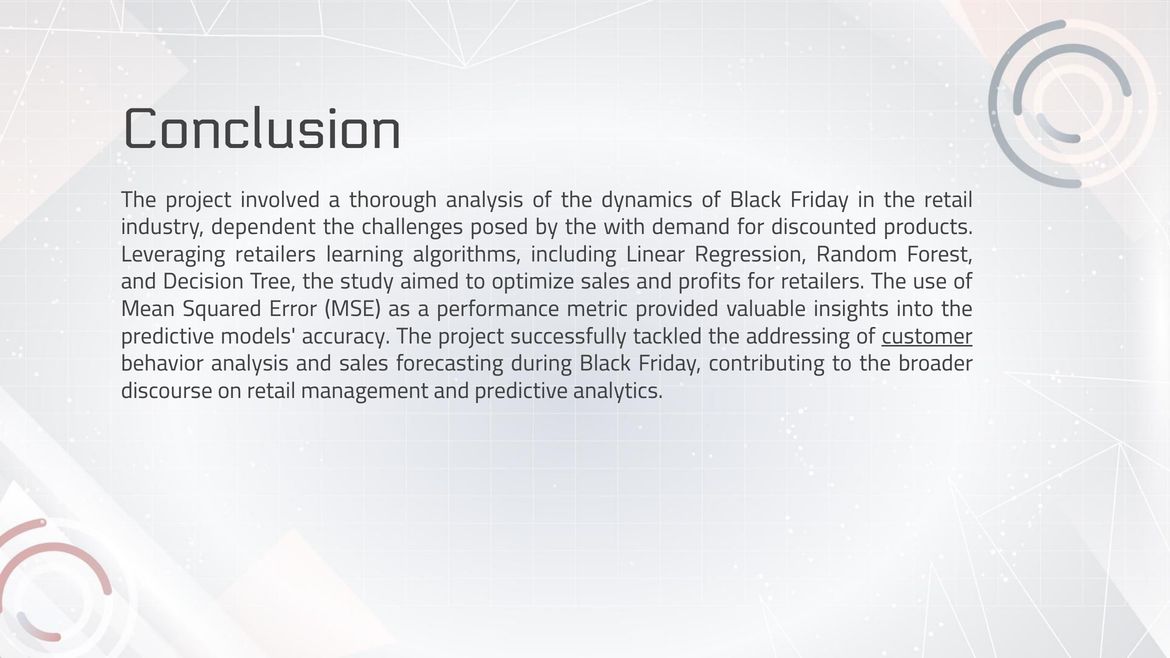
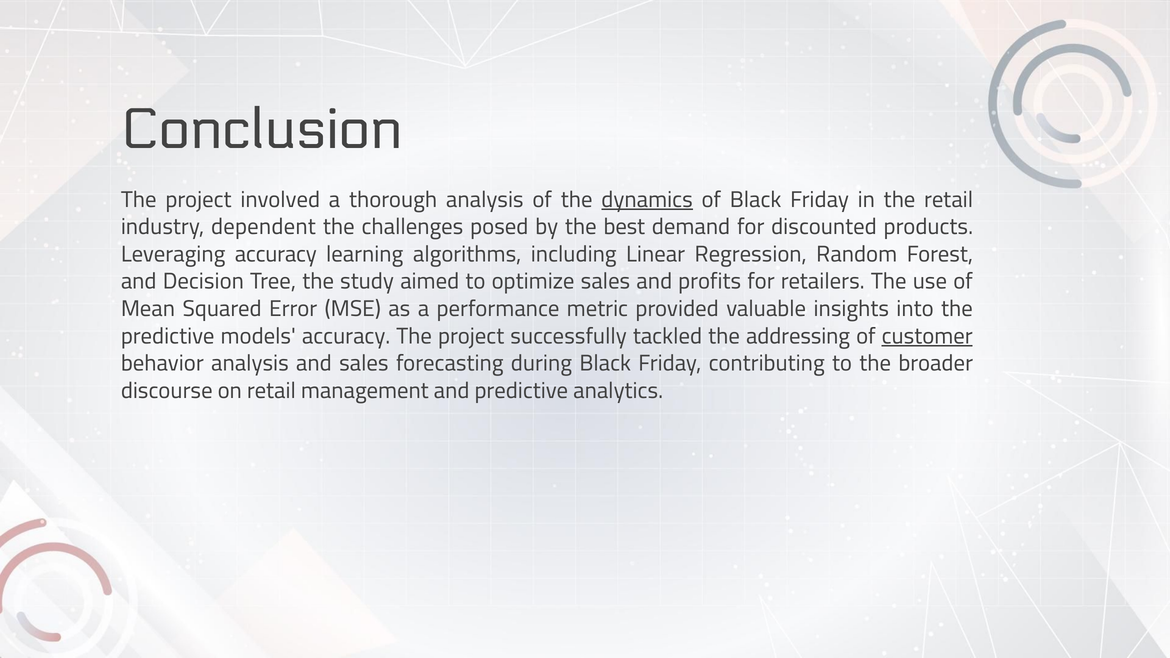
dynamics underline: none -> present
with: with -> best
Leveraging retailers: retailers -> accuracy
